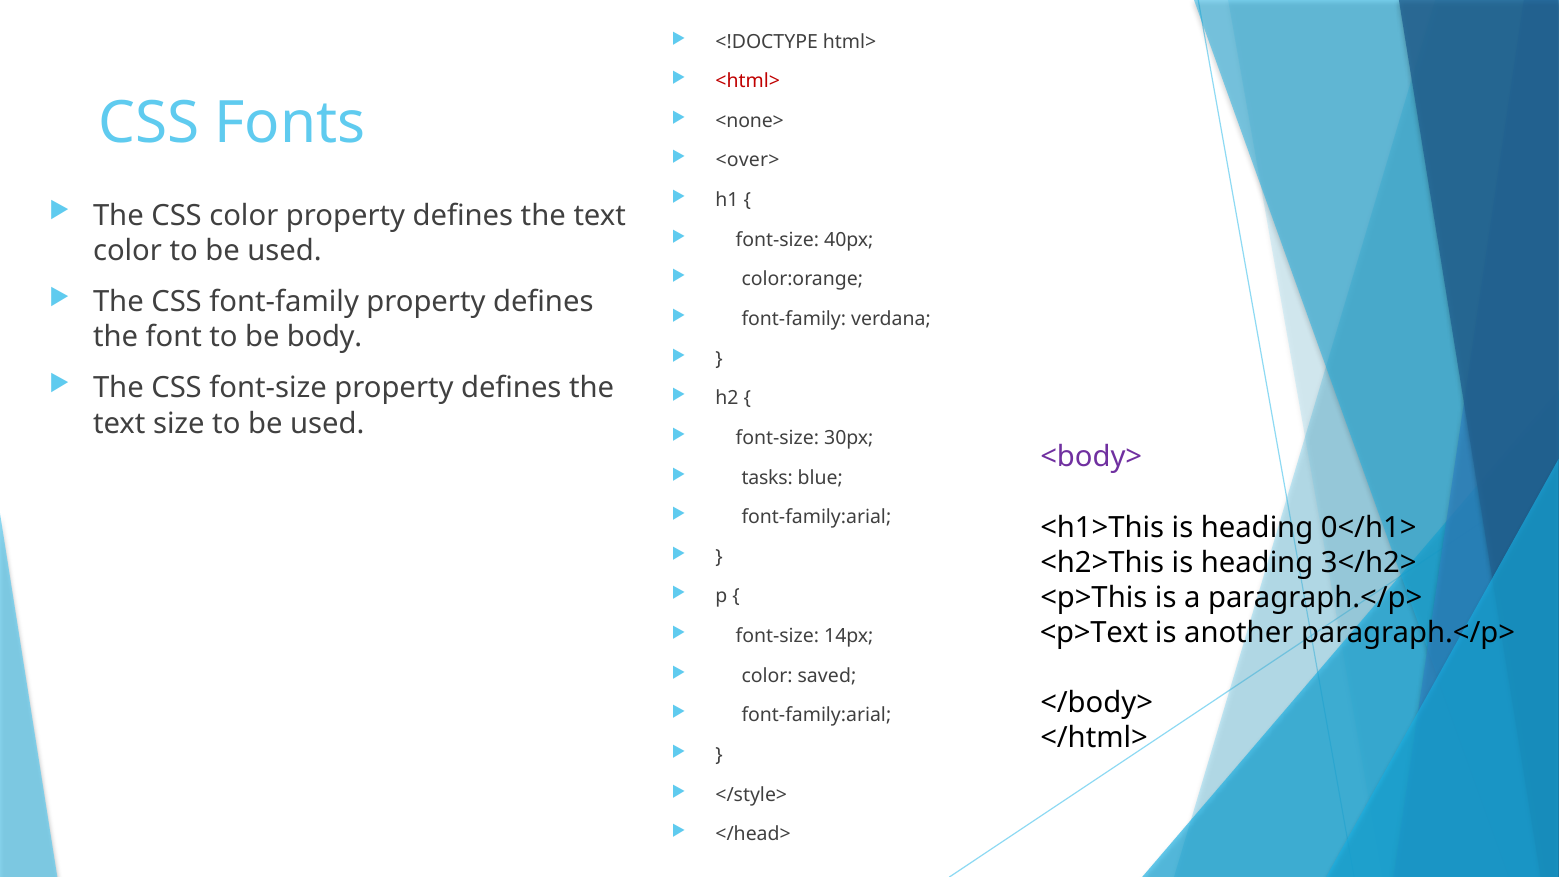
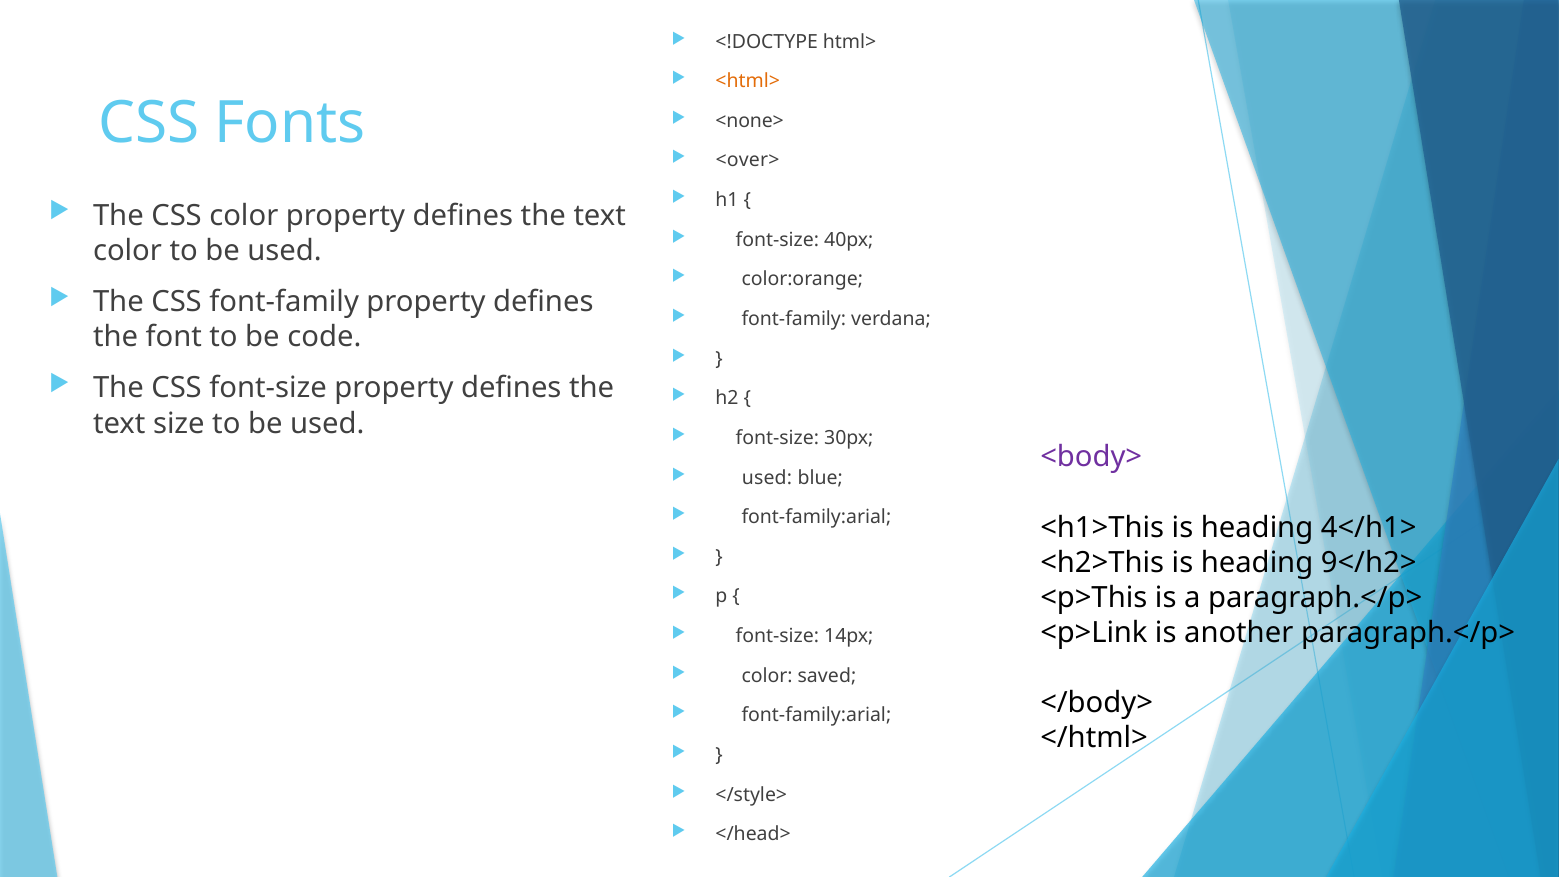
<html> colour: red -> orange
body: body -> code
tasks at (767, 478): tasks -> used
0</h1>: 0</h1> -> 4</h1>
3</h2>: 3</h2> -> 9</h2>
<p>Text: <p>Text -> <p>Link
